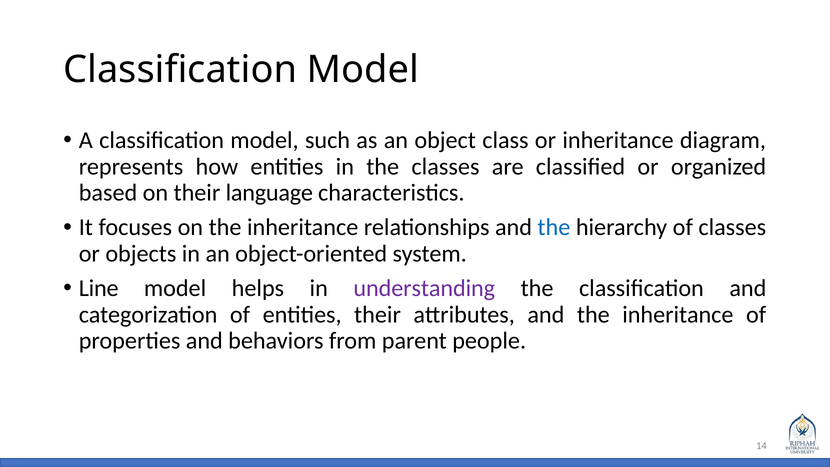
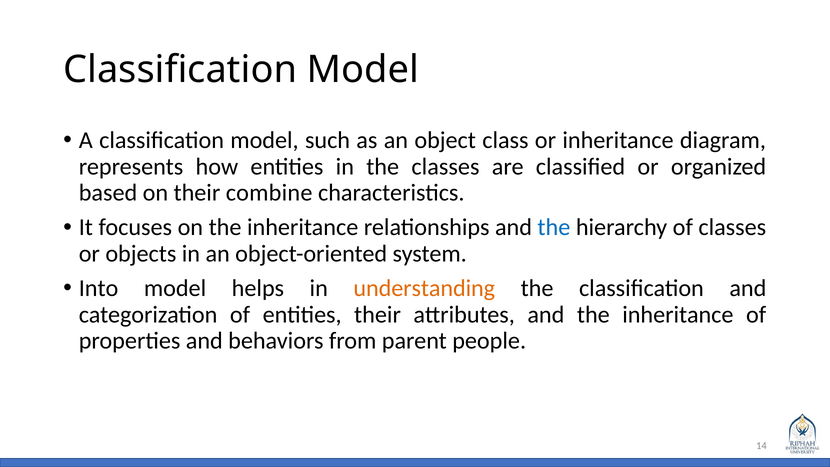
language: language -> combine
Line: Line -> Into
understanding colour: purple -> orange
